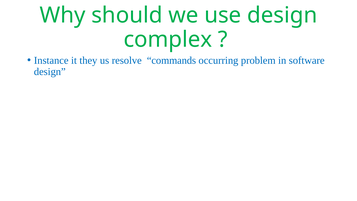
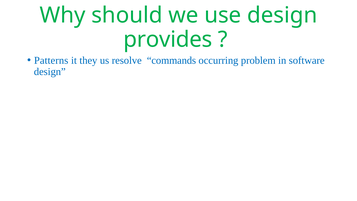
complex: complex -> provides
Instance: Instance -> Patterns
